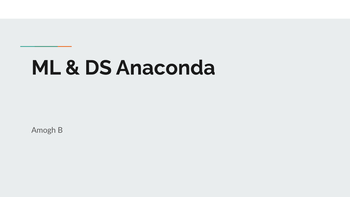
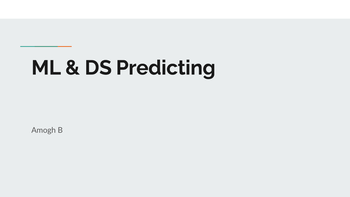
Anaconda: Anaconda -> Predicting
